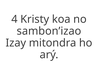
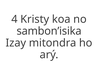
sambon’izao: sambon’izao -> sambon’isika
